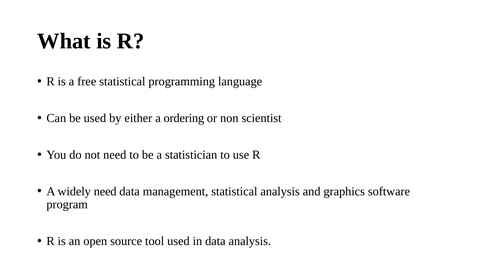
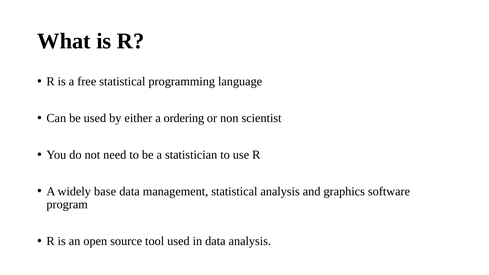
widely need: need -> base
